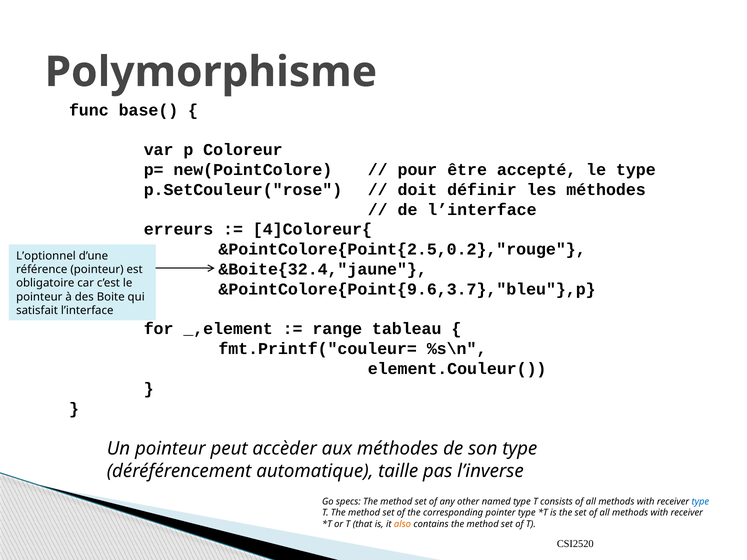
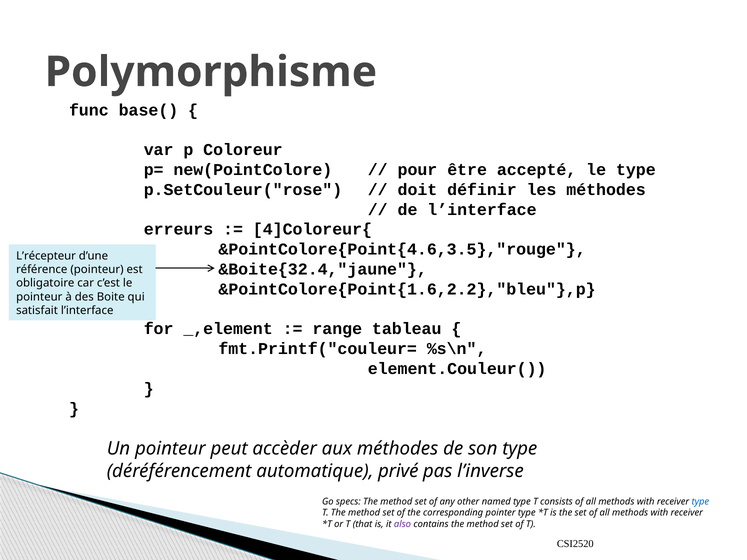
&PointColore{Point{2.5,0.2},"rouge: &PointColore{Point{2.5,0.2},"rouge -> &PointColore{Point{4.6,3.5},"rouge
L’optionnel: L’optionnel -> L’récepteur
&PointColore{Point{9.6,3.7},"bleu"},p: &PointColore{Point{9.6,3.7},"bleu"},p -> &PointColore{Point{1.6,2.2},"bleu"},p
taille: taille -> privé
also colour: orange -> purple
